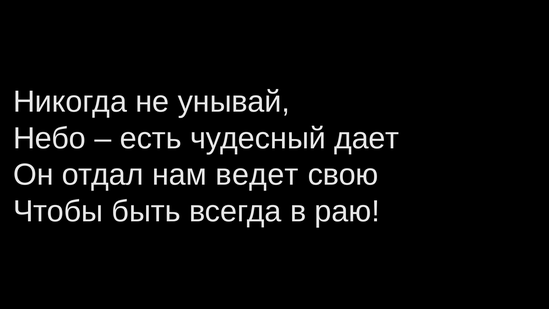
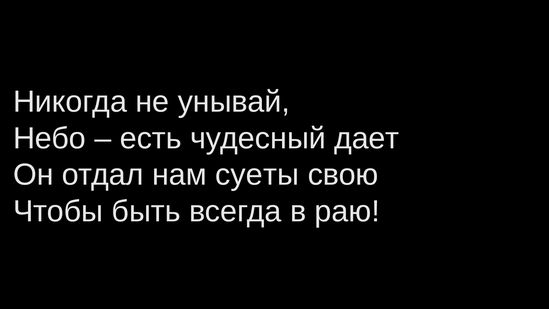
ведет: ведет -> суеты
